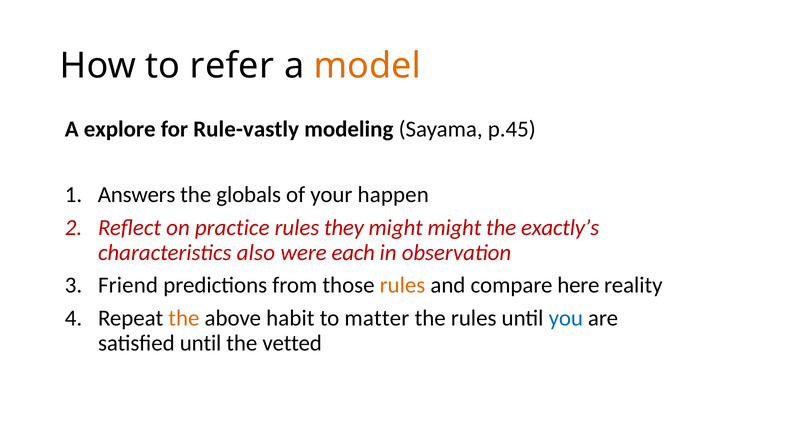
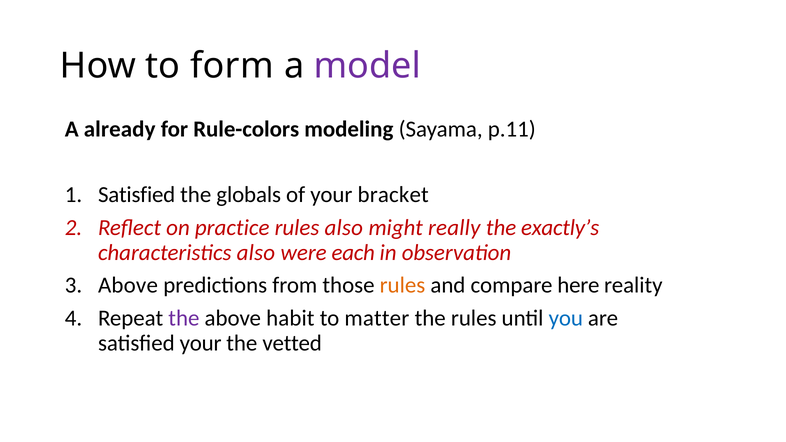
refer: refer -> form
model colour: orange -> purple
explore: explore -> already
Rule-vastly: Rule-vastly -> Rule-colors
p.45: p.45 -> p.11
Answers at (137, 195): Answers -> Satisfied
happen: happen -> bracket
rules they: they -> also
might might: might -> really
Friend at (128, 285): Friend -> Above
the at (184, 318) colour: orange -> purple
satisfied until: until -> your
